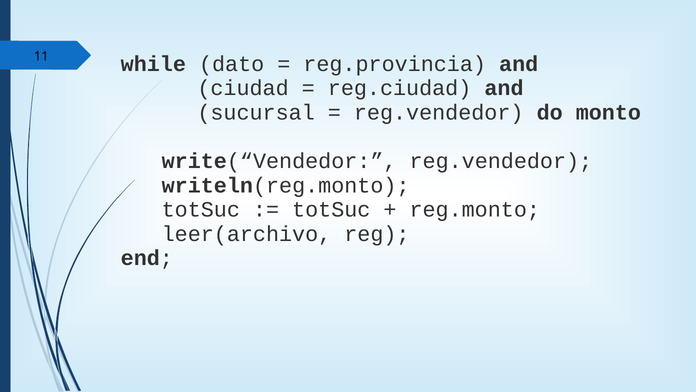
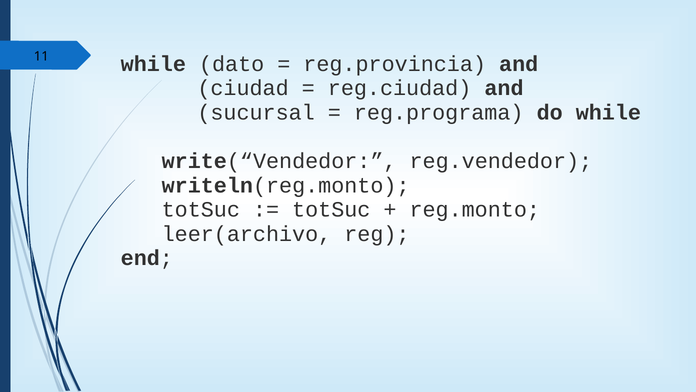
reg.vendedor at (439, 112): reg.vendedor -> reg.programa
do monto: monto -> while
